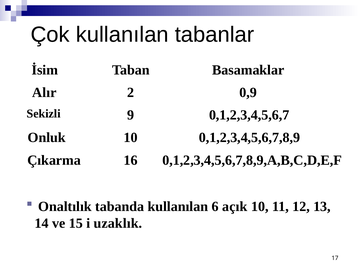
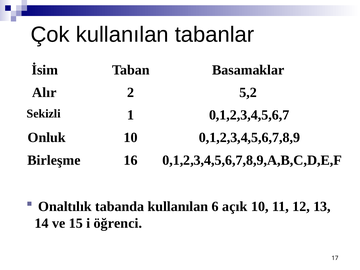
0,9: 0,9 -> 5,2
9: 9 -> 1
Çıkarma: Çıkarma -> Birleşme
uzaklık: uzaklık -> öğrenci
